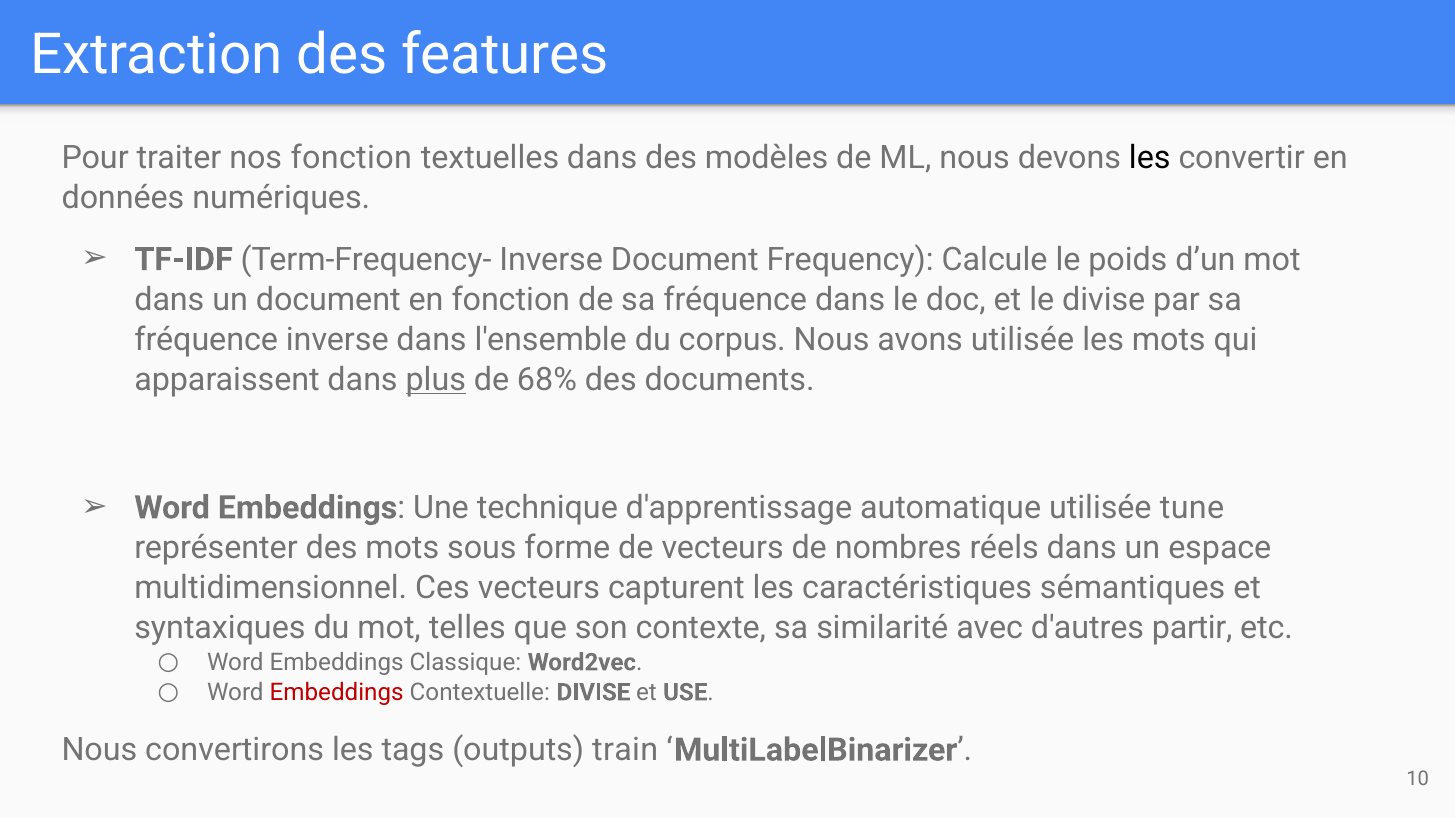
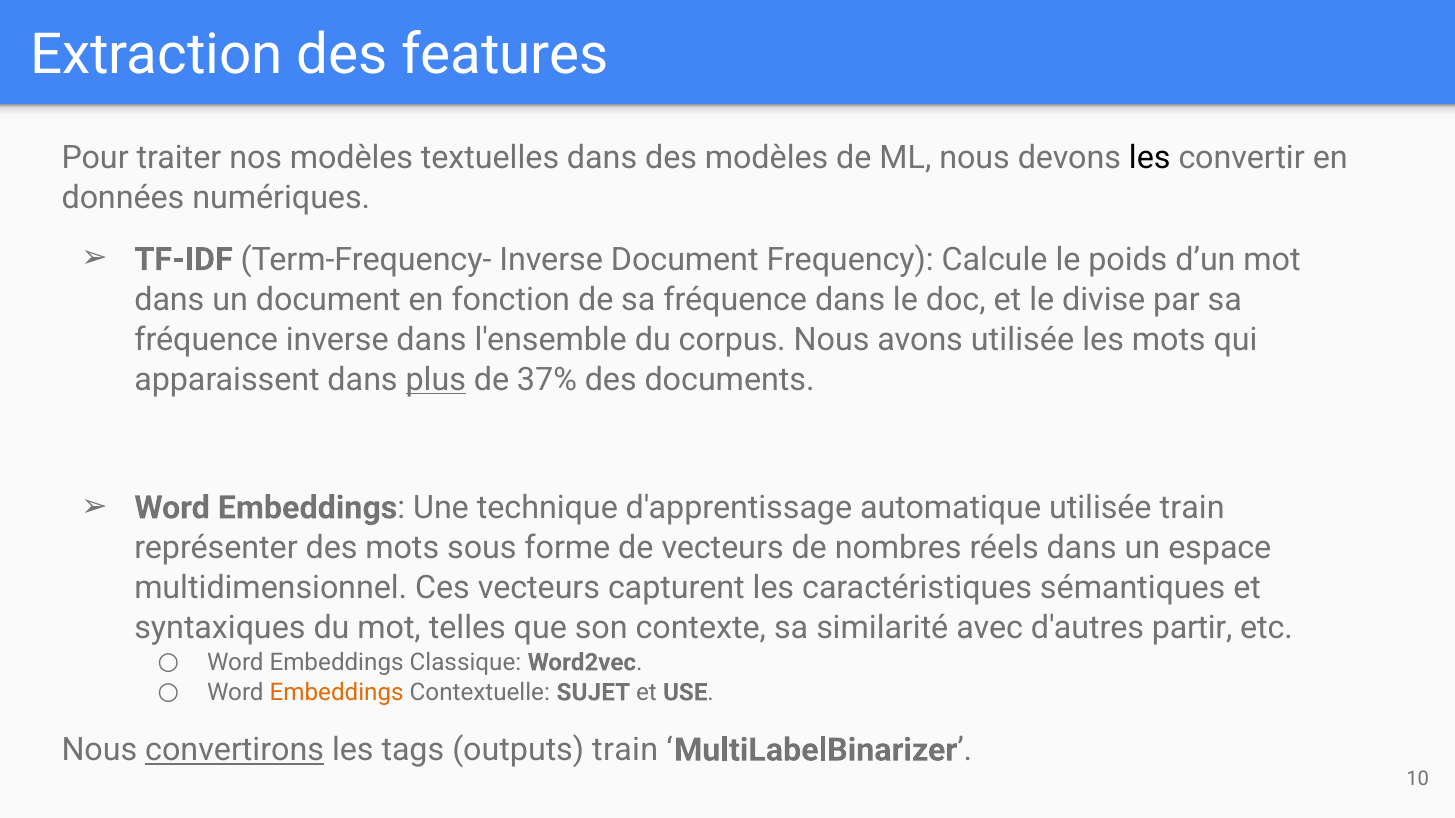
nos fonction: fonction -> modèles
68%: 68% -> 37%
utilisée tune: tune -> train
Embeddings at (337, 693) colour: red -> orange
Contextuelle DIVISE: DIVISE -> SUJET
convertirons underline: none -> present
